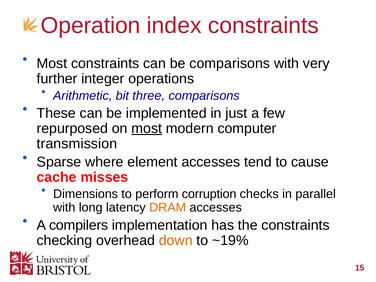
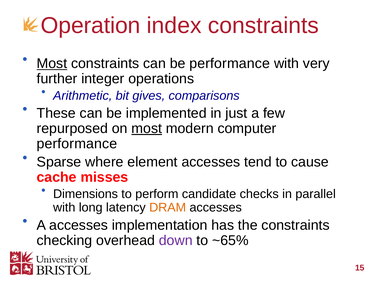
Most at (52, 64) underline: none -> present
be comparisons: comparisons -> performance
three: three -> gives
transmission at (77, 144): transmission -> performance
corruption: corruption -> candidate
A compilers: compilers -> accesses
down colour: orange -> purple
~19%: ~19% -> ~65%
